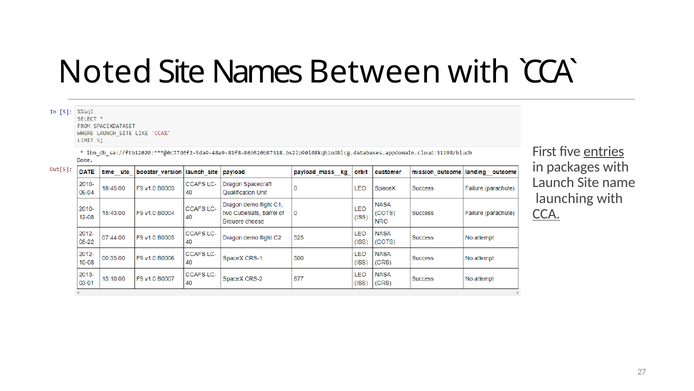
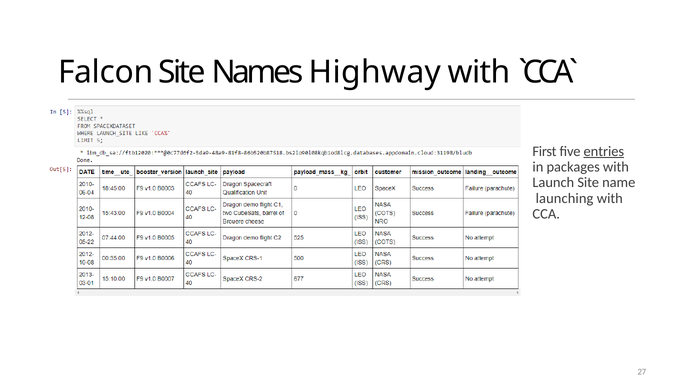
Noted: Noted -> Falcon
Between: Between -> Highway
CCA underline: present -> none
